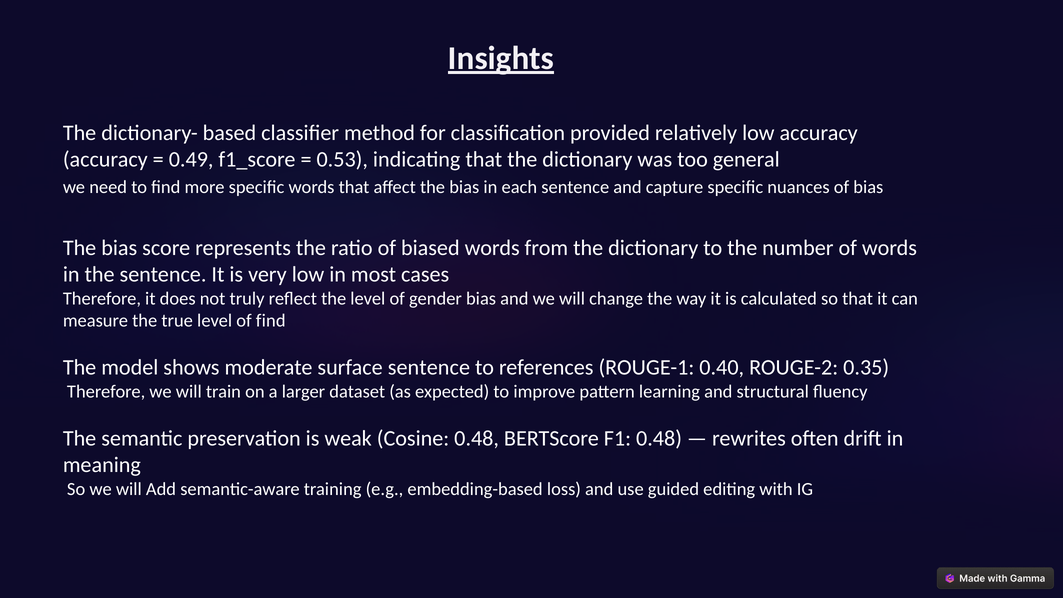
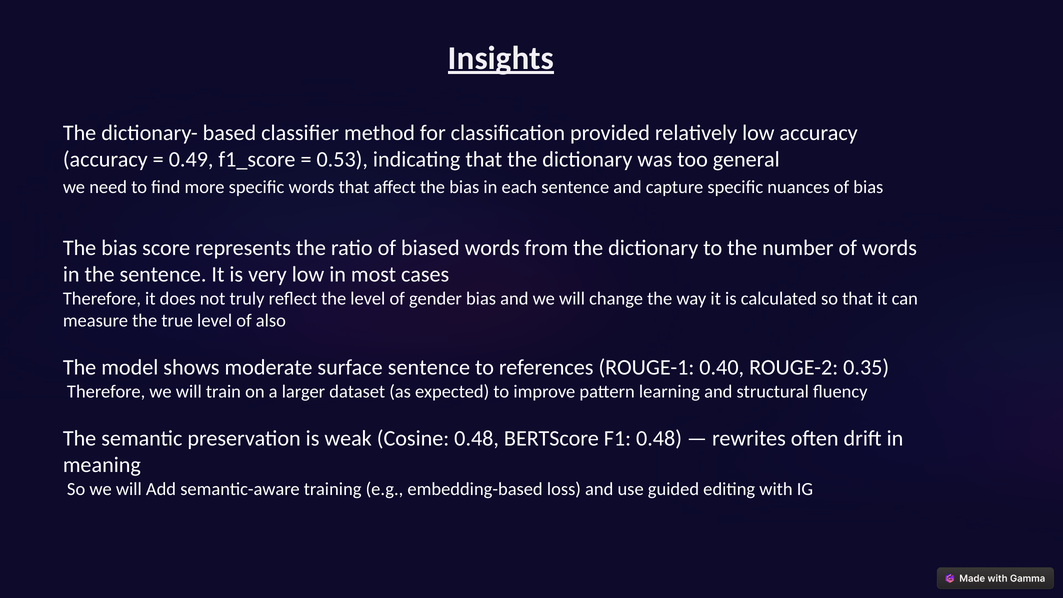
of find: find -> also
